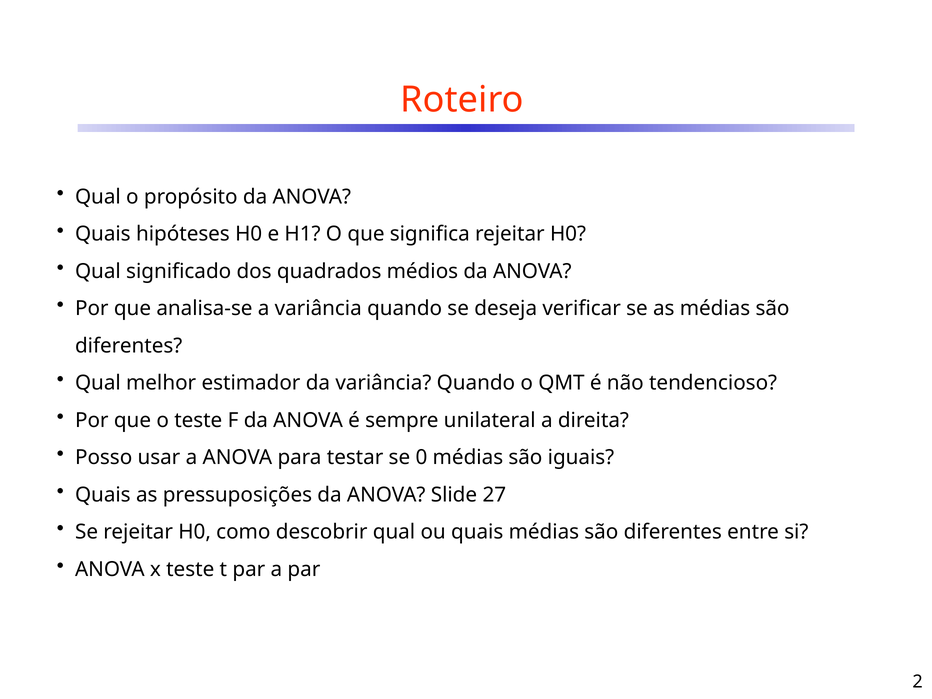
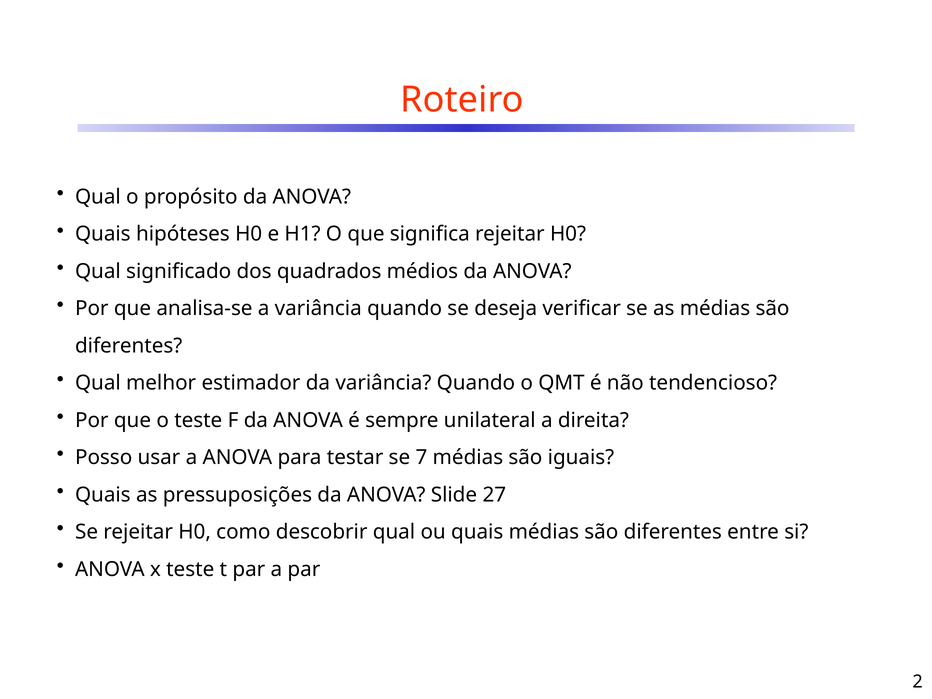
0: 0 -> 7
